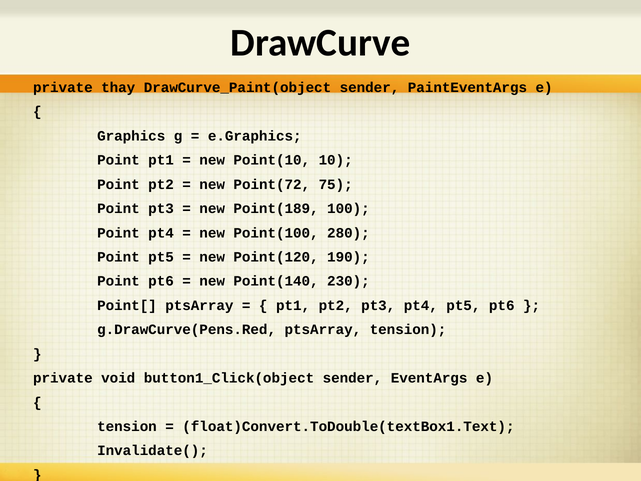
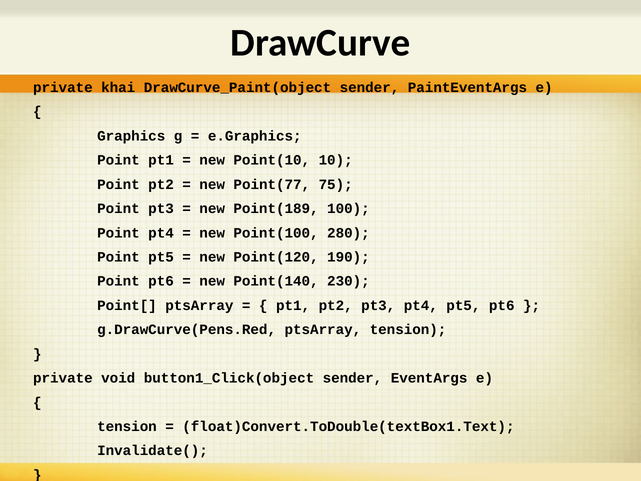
thay: thay -> khai
Point(72: Point(72 -> Point(77
